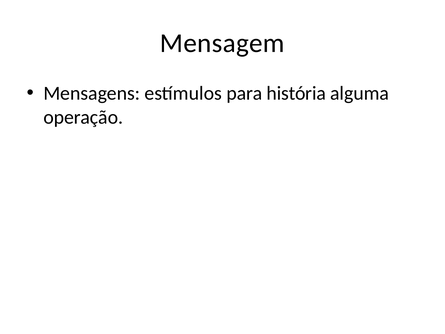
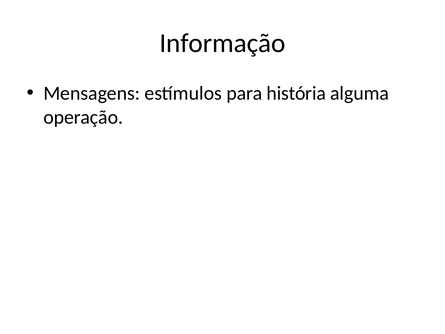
Mensagem: Mensagem -> Informação
